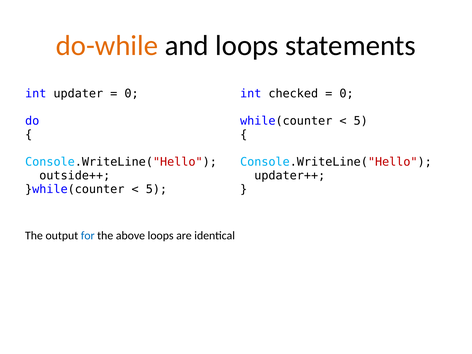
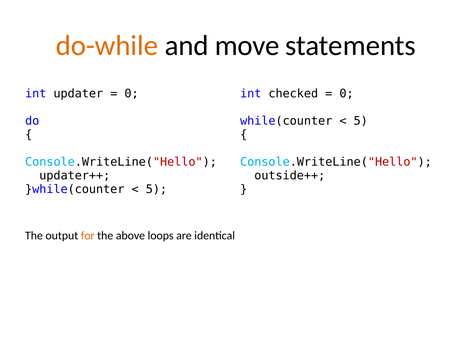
and loops: loops -> move
outside++: outside++ -> updater++
updater++: updater++ -> outside++
for colour: blue -> orange
